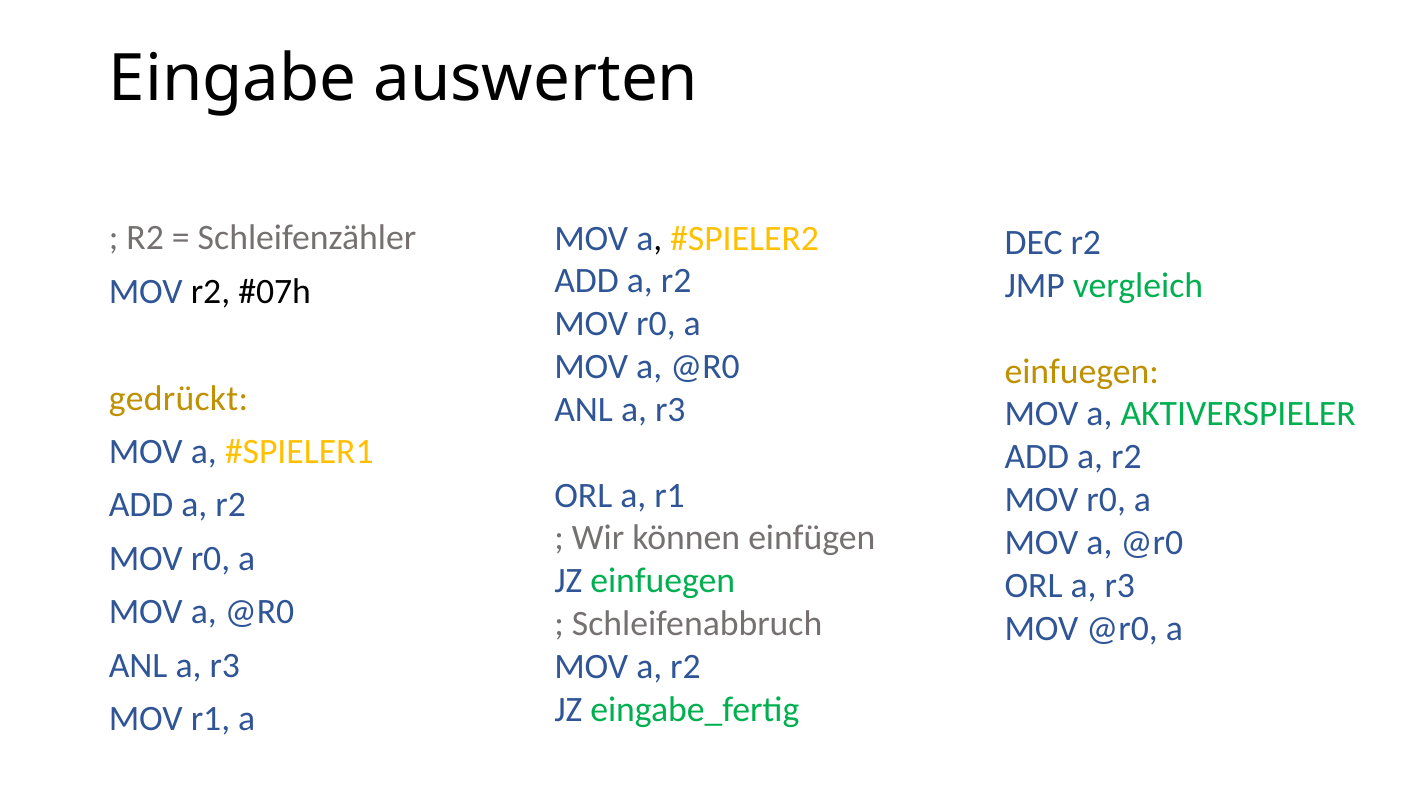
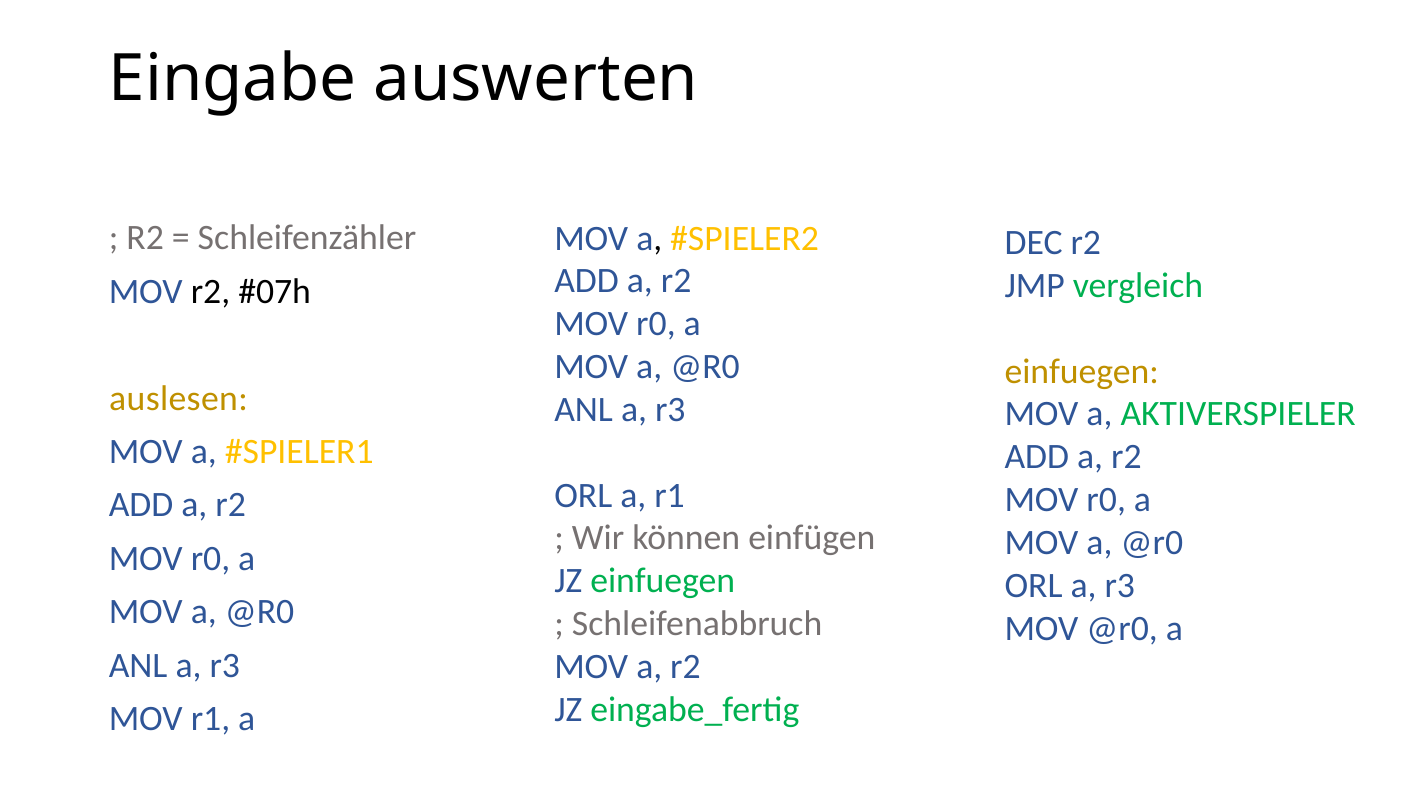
gedrückt: gedrückt -> auslesen
